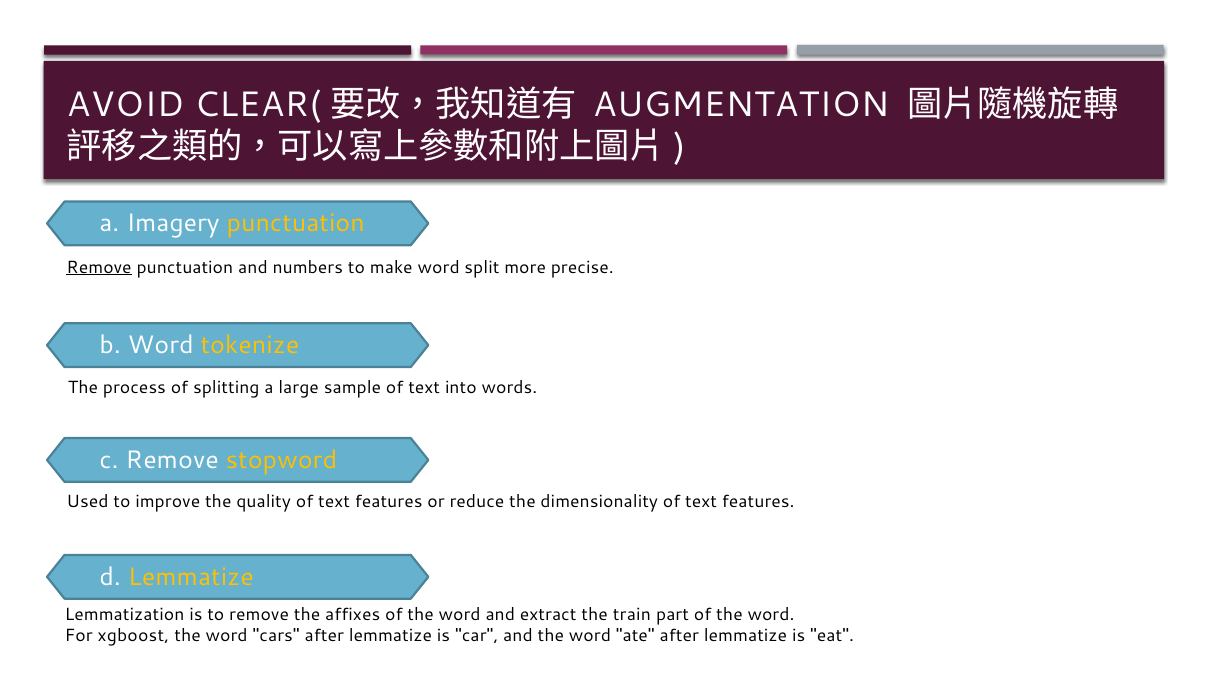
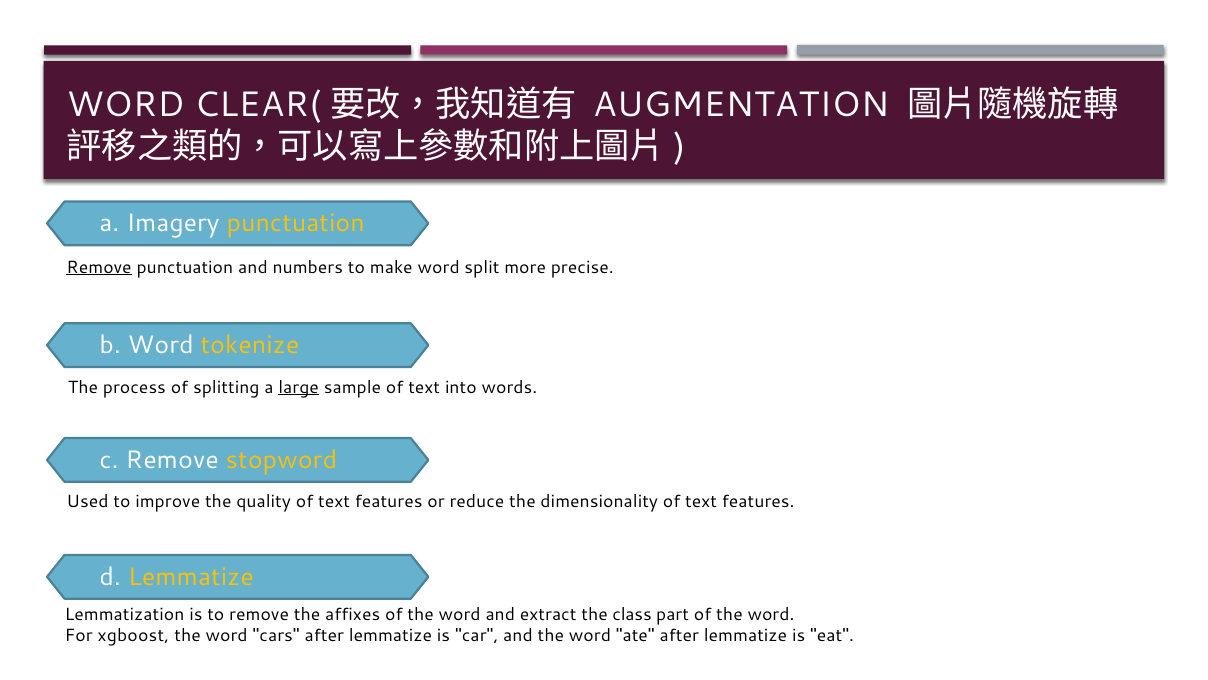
AVOID at (126, 105): AVOID -> WORD
large underline: none -> present
train: train -> class
